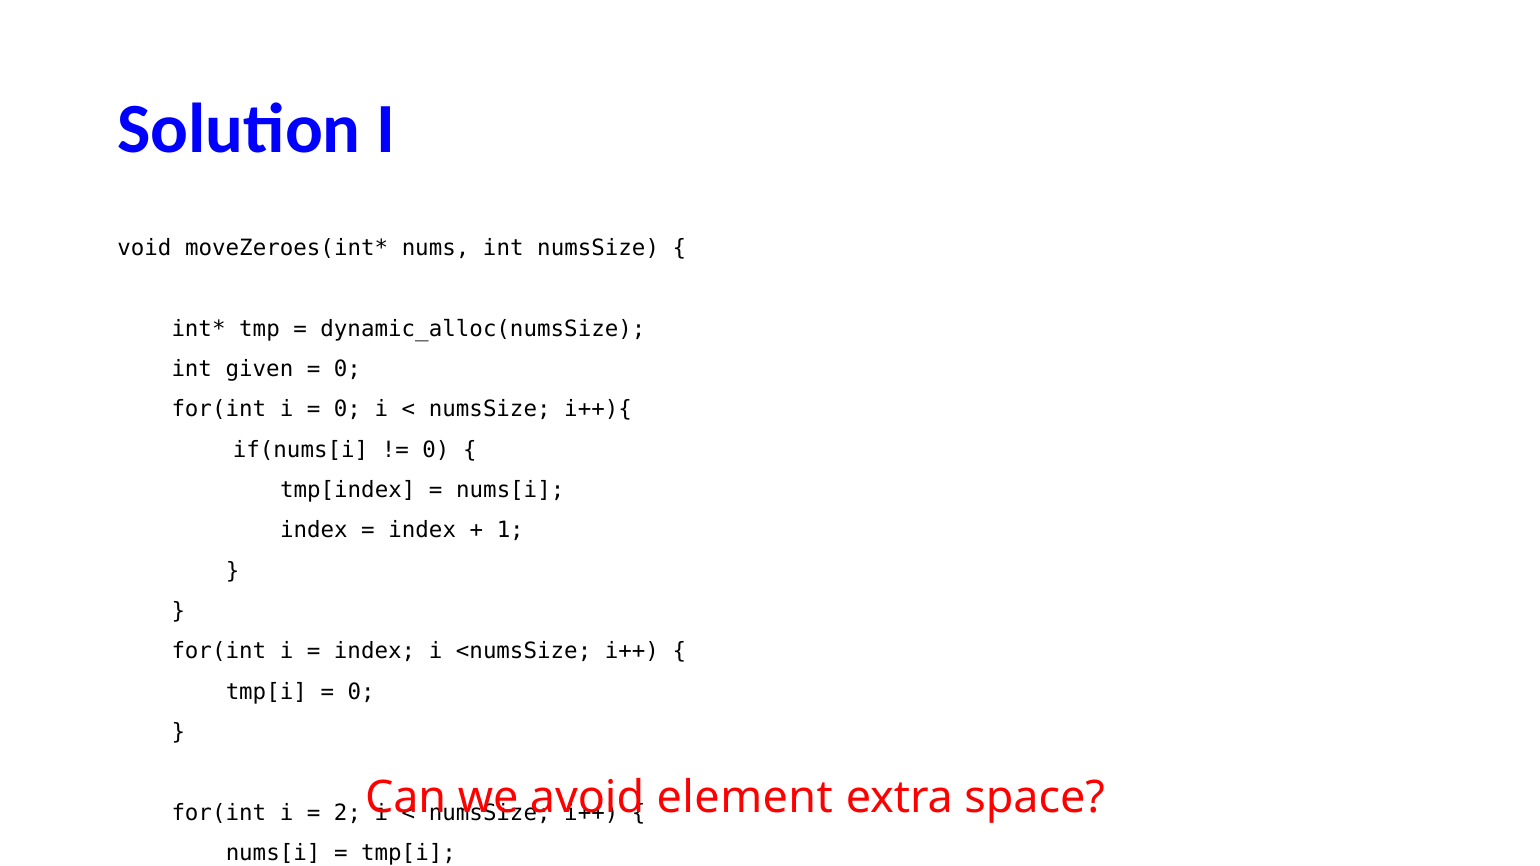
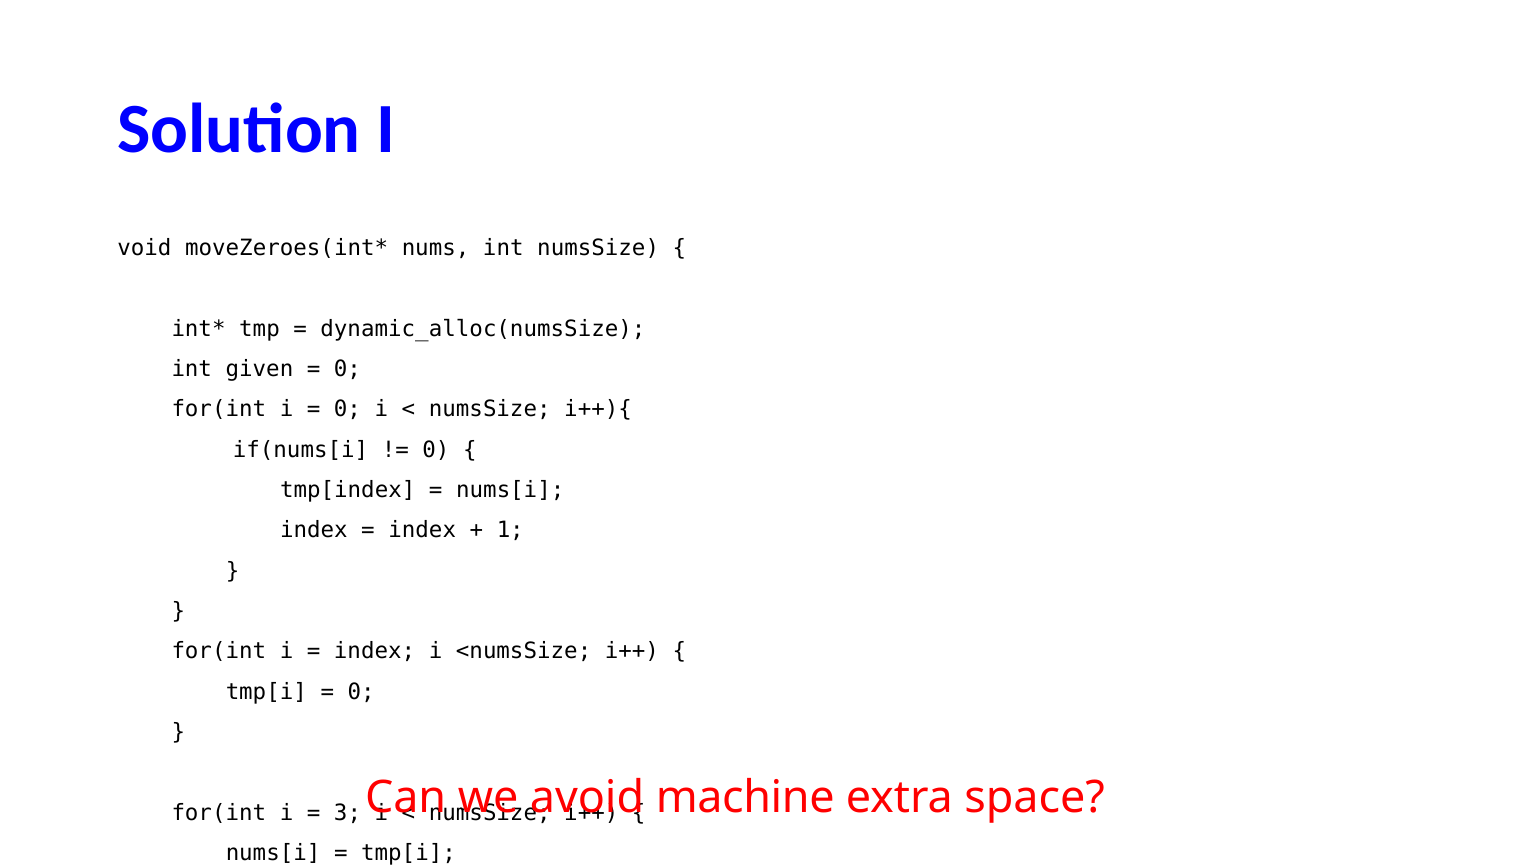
element: element -> machine
2: 2 -> 3
